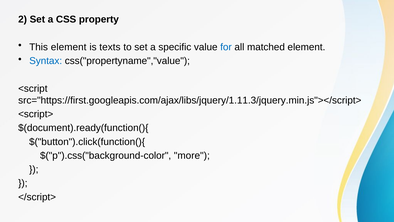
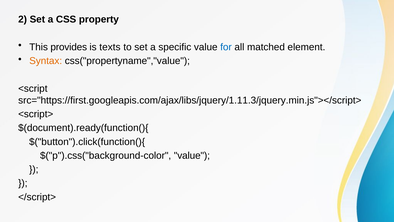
This element: element -> provides
Syntax colour: blue -> orange
$("p").css("background-color more: more -> value
